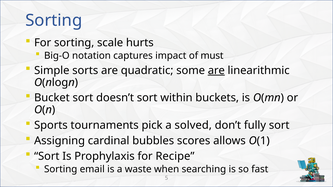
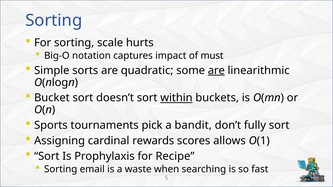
within underline: none -> present
solved: solved -> bandit
bubbles: bubbles -> rewards
